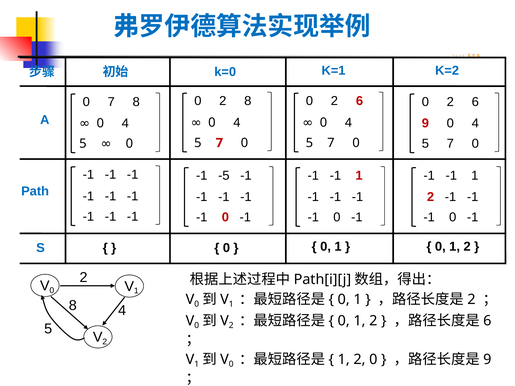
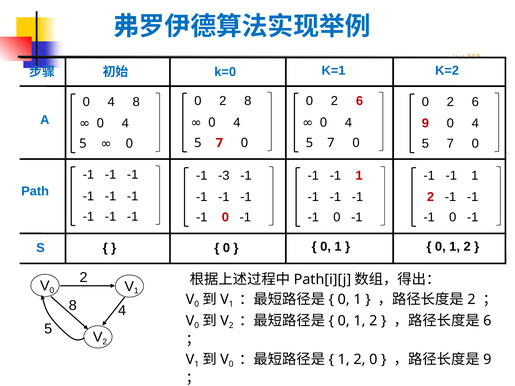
7 at (111, 102): 7 -> 4
-5: -5 -> -3
